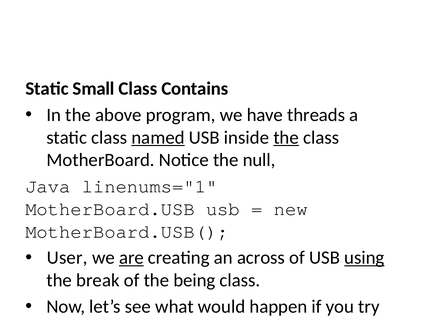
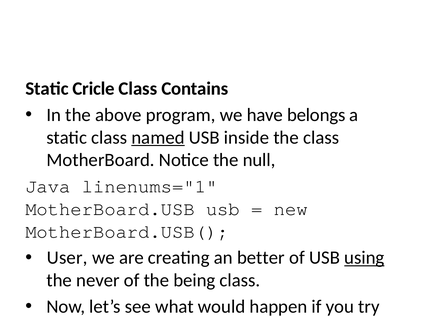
Small: Small -> Cricle
threads: threads -> belongs
the at (286, 138) underline: present -> none
are underline: present -> none
across: across -> better
break: break -> never
